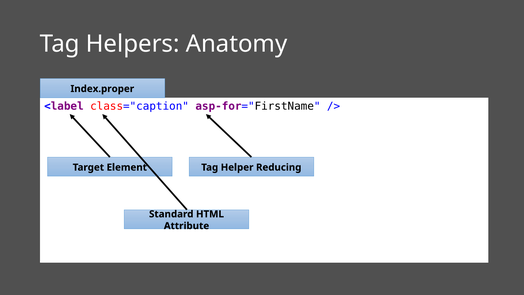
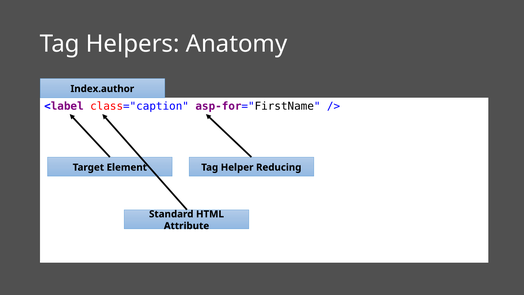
Index.proper: Index.proper -> Index.author
